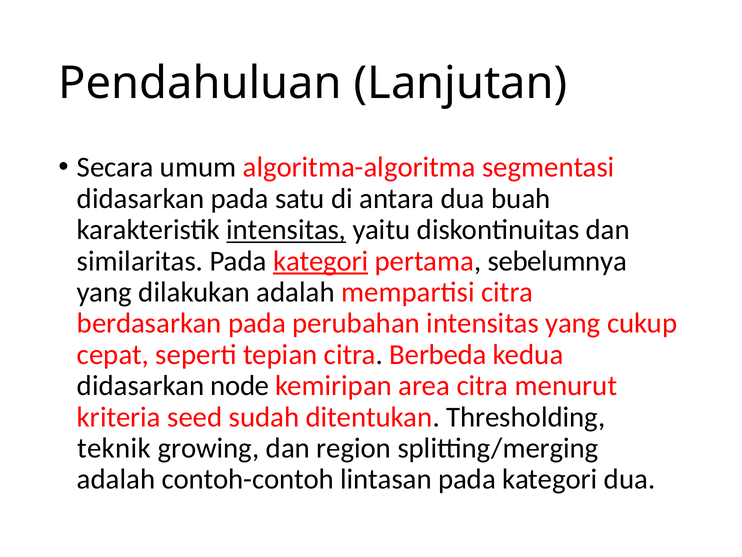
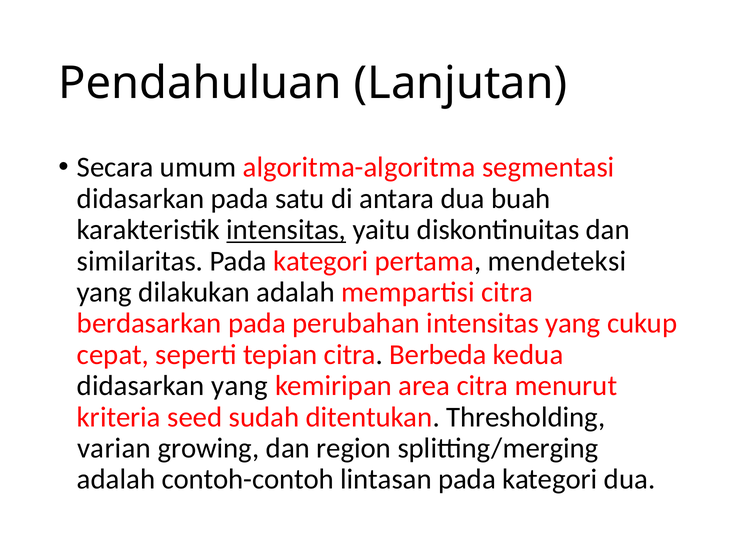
kategori at (321, 261) underline: present -> none
sebelumnya: sebelumnya -> mendeteksi
didasarkan node: node -> yang
teknik: teknik -> varian
